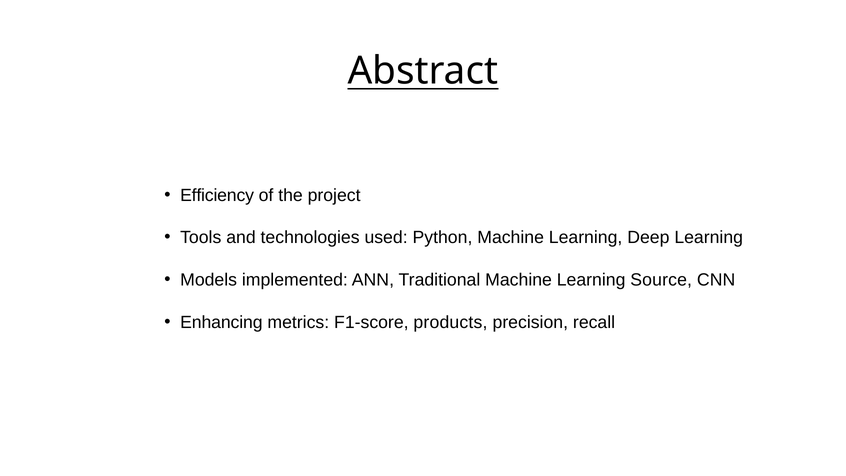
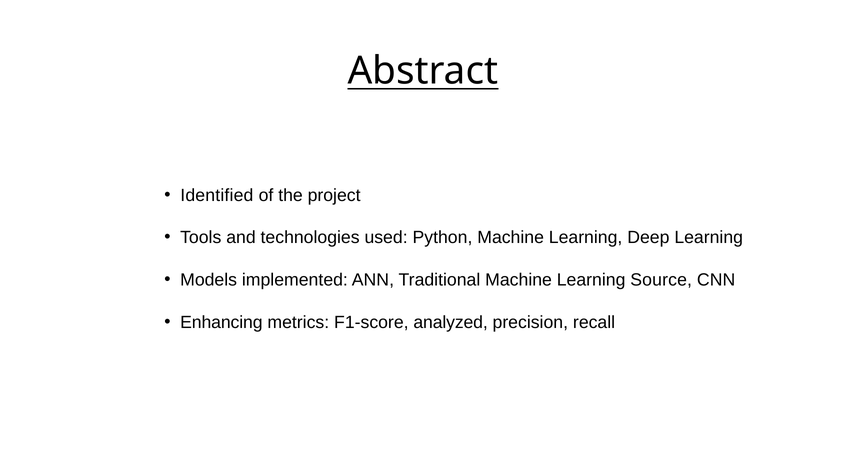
Efficiency: Efficiency -> Identified
products: products -> analyzed
